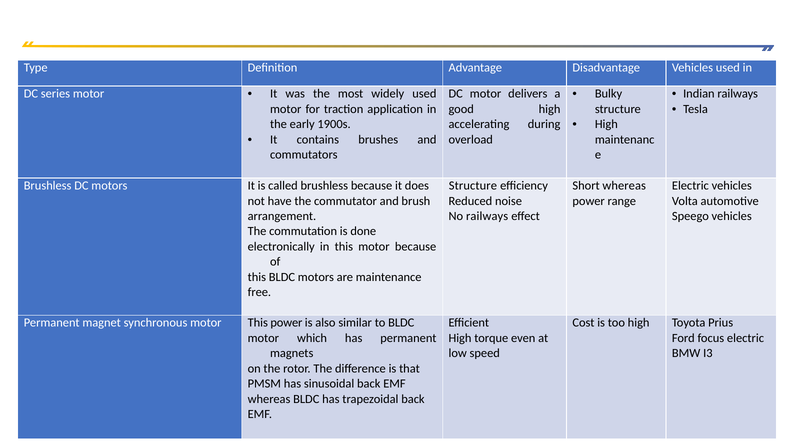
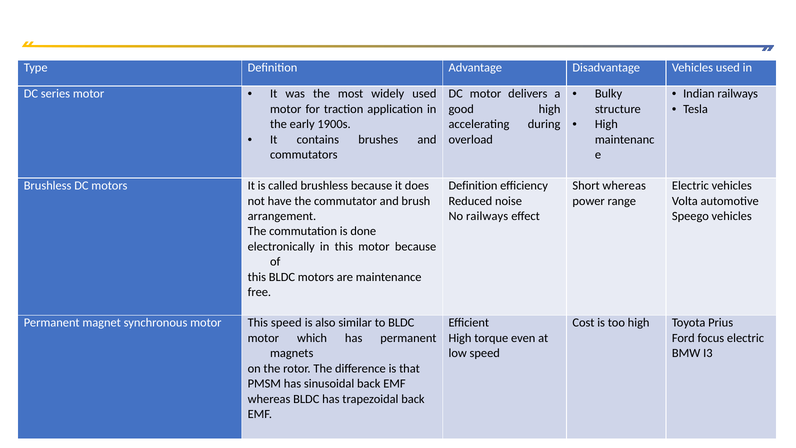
Structure at (473, 186): Structure -> Definition
This power: power -> speed
